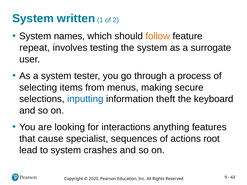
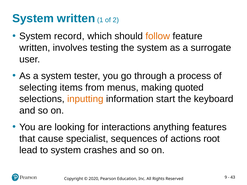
names: names -> record
repeat at (35, 48): repeat -> written
secure: secure -> quoted
inputting colour: blue -> orange
theft: theft -> start
